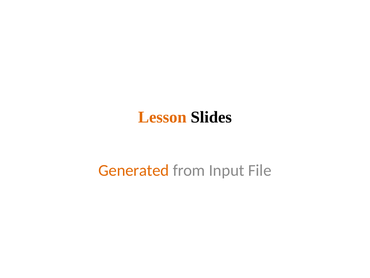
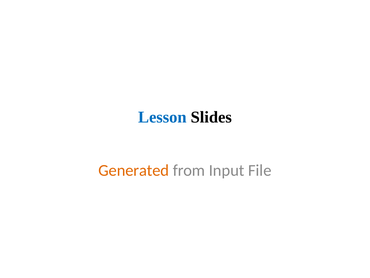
Lesson colour: orange -> blue
